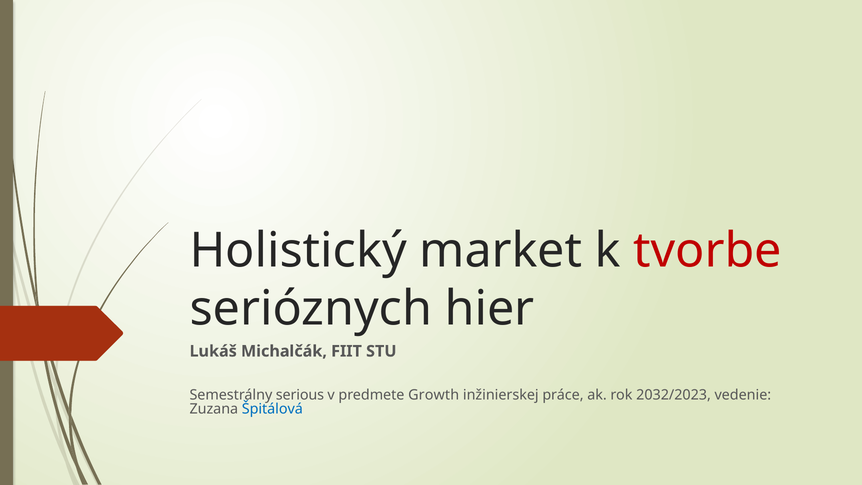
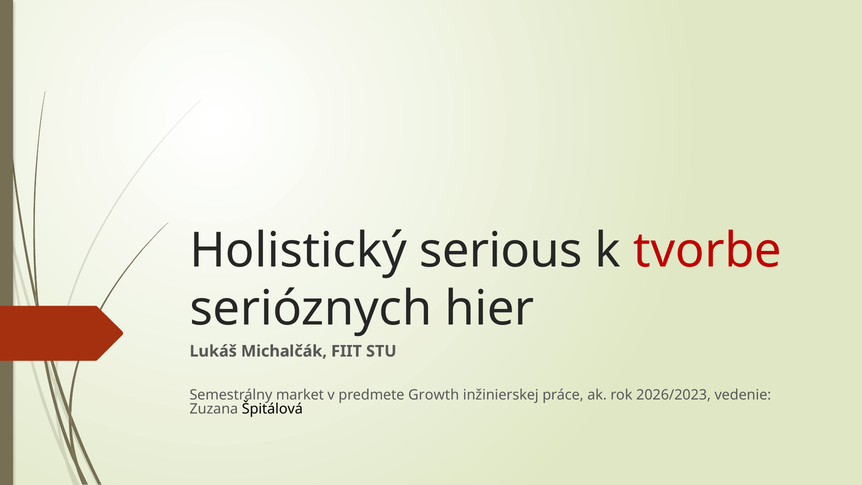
market: market -> serious
serious: serious -> market
2032/2023: 2032/2023 -> 2026/2023
Špitálová colour: blue -> black
